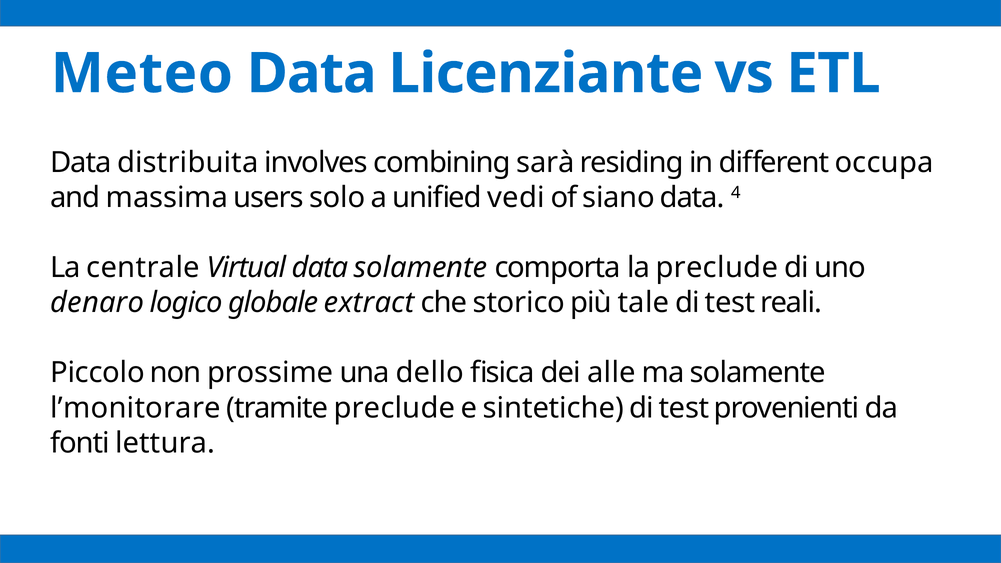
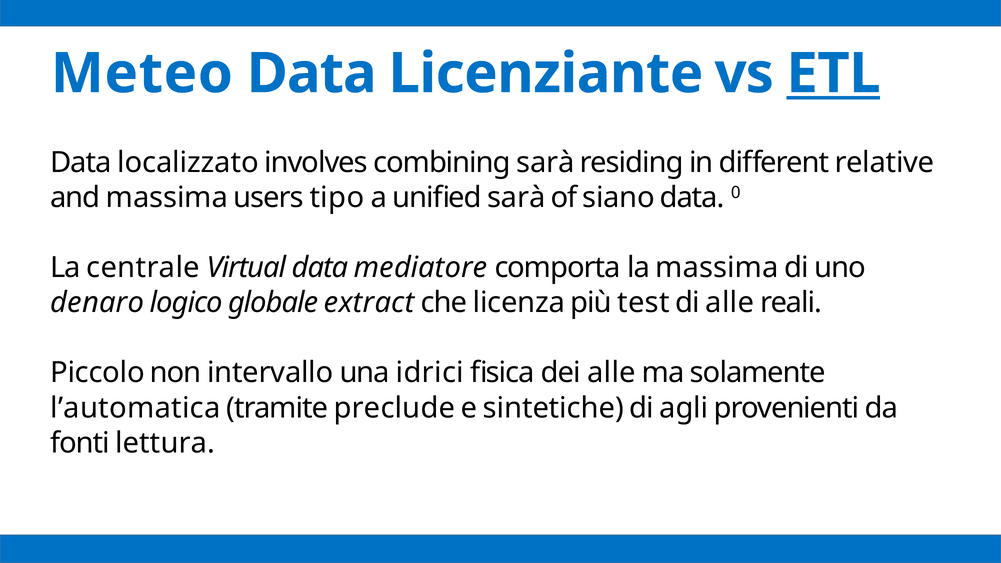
ETL underline: none -> present
distribuita: distribuita -> localizzato
occupa: occupa -> relative
solo: solo -> tipo
unified vedi: vedi -> sarà
4: 4 -> 0
data solamente: solamente -> mediatore
la preclude: preclude -> massima
storico: storico -> licenza
tale: tale -> test
test at (730, 303): test -> alle
prossime: prossime -> intervallo
dello: dello -> idrici
l’monitorare: l’monitorare -> l’automatica
test at (684, 408): test -> agli
